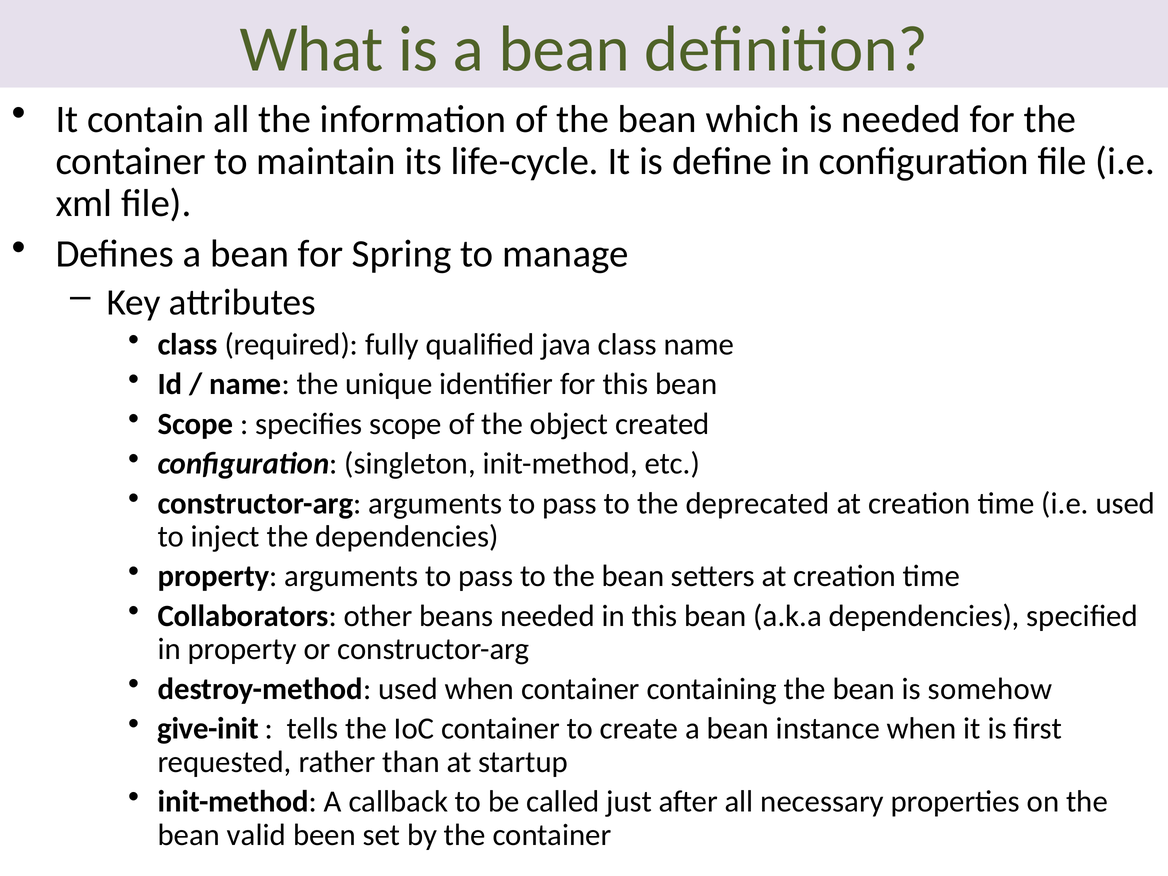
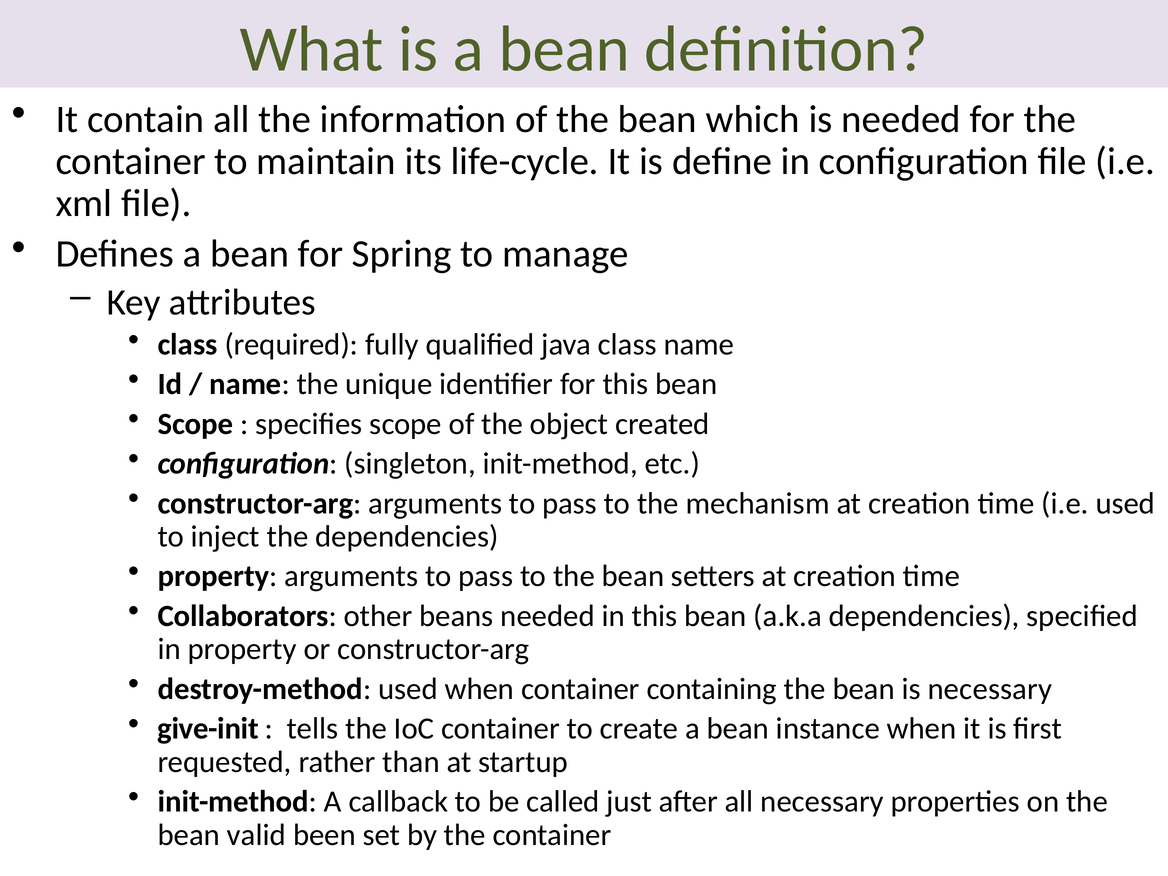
deprecated: deprecated -> mechanism
is somehow: somehow -> necessary
